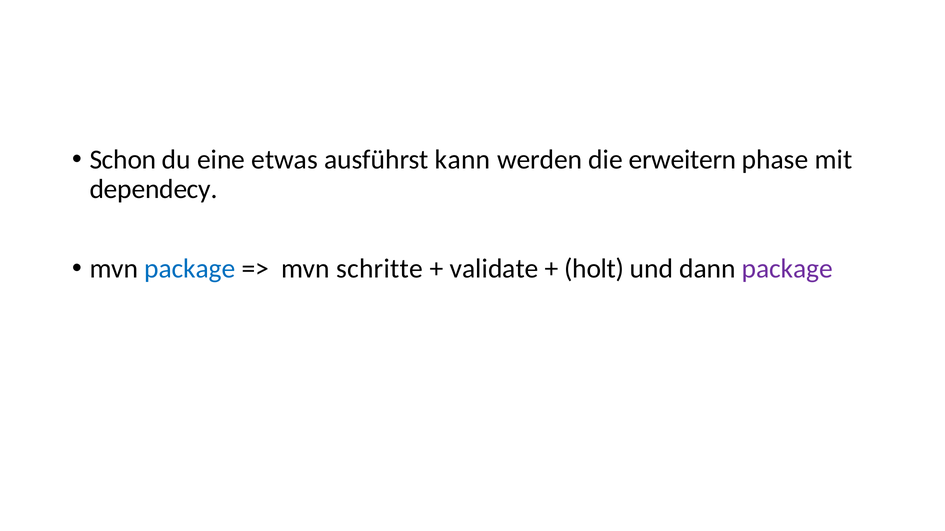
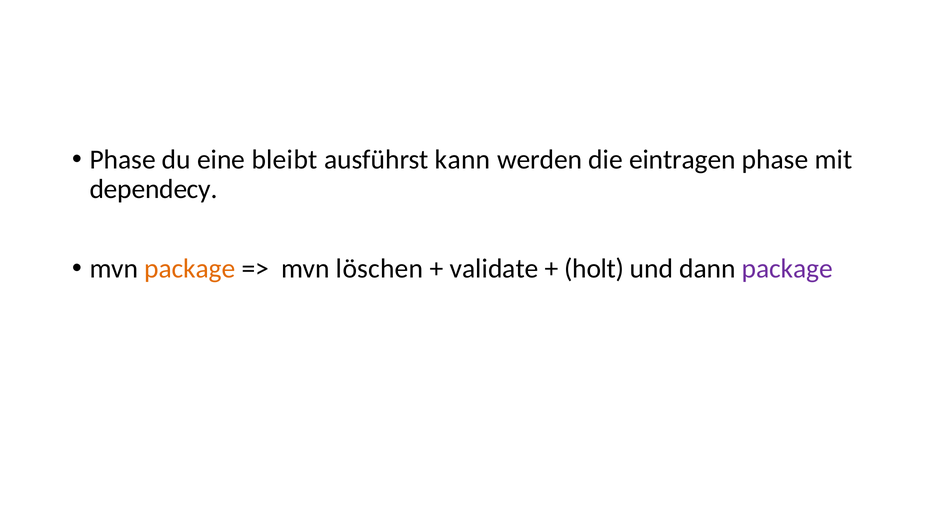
Schon at (123, 160): Schon -> Phase
etwas: etwas -> bleibt
erweitern: erweitern -> eintragen
package at (190, 269) colour: blue -> orange
schritte: schritte -> löschen
